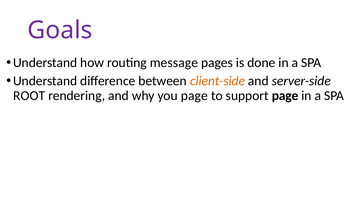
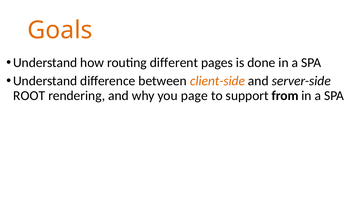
Goals colour: purple -> orange
message: message -> different
support page: page -> from
